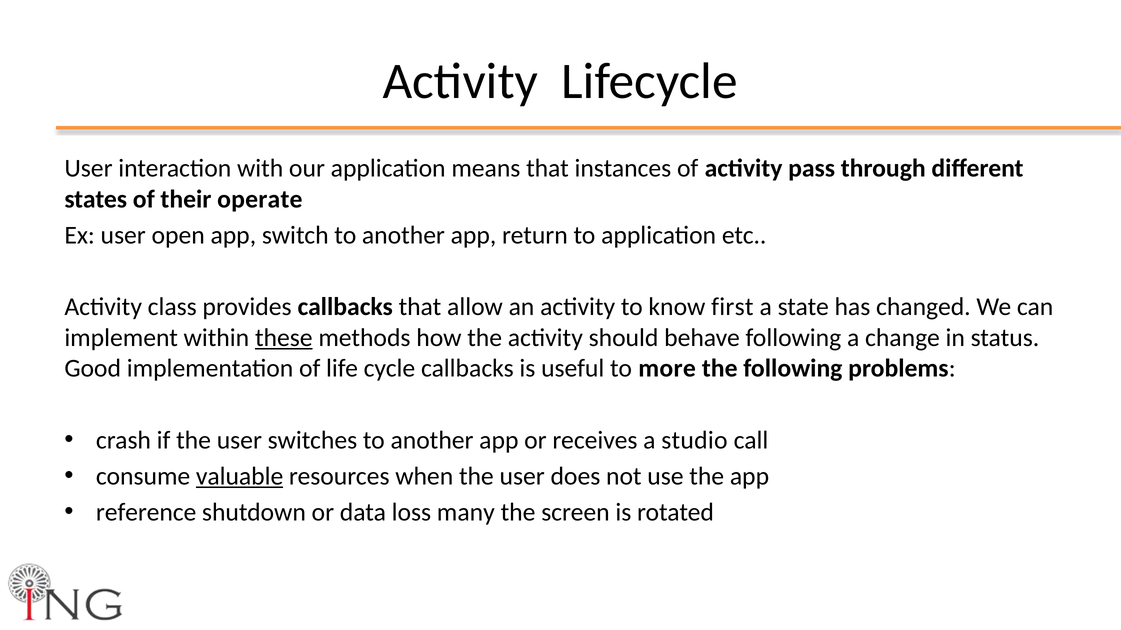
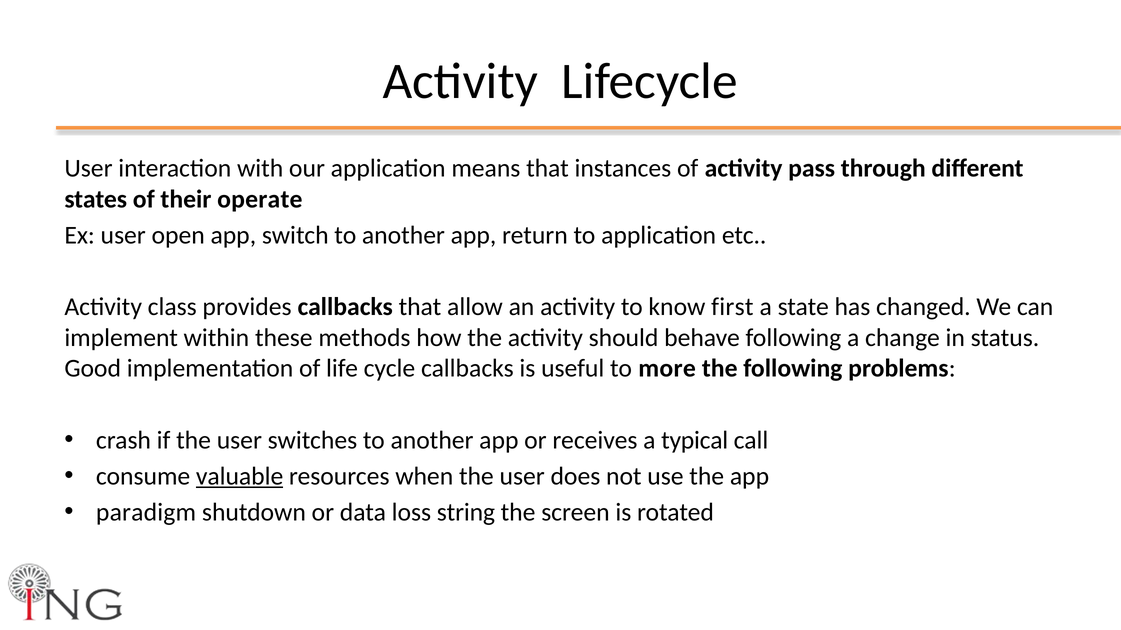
these underline: present -> none
studio: studio -> typical
reference: reference -> paradigm
many: many -> string
